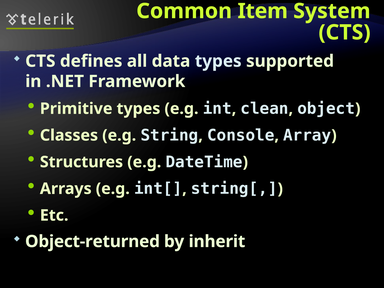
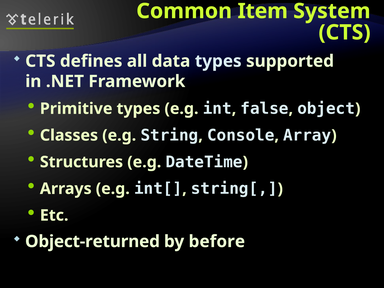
clean: clean -> false
inherit: inherit -> before
